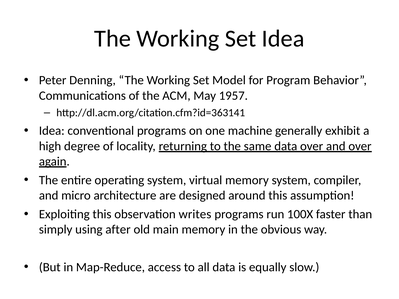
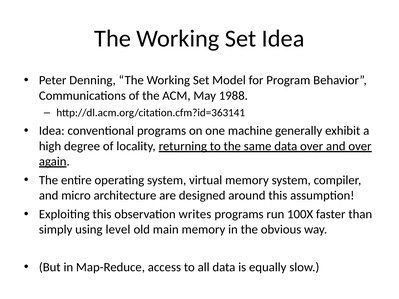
1957: 1957 -> 1988
after: after -> level
